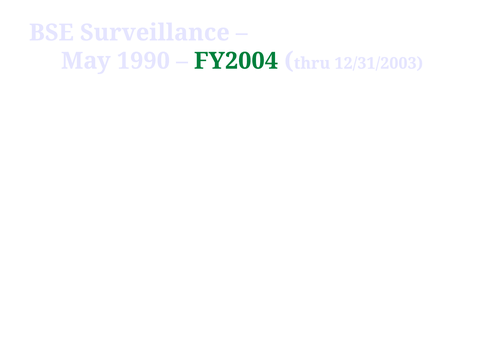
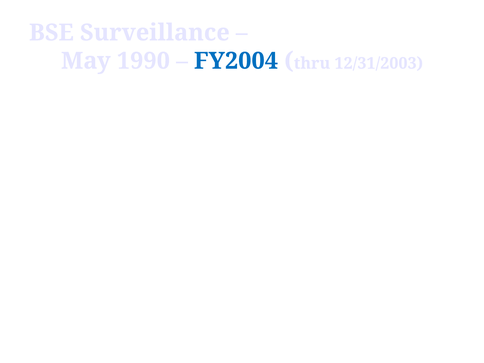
FY2004 colour: green -> blue
